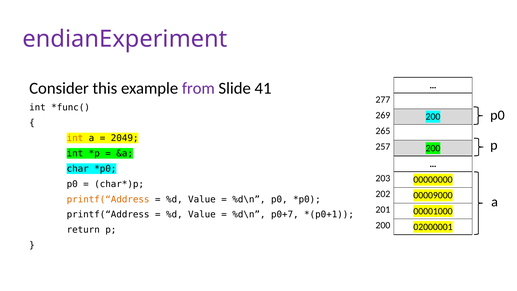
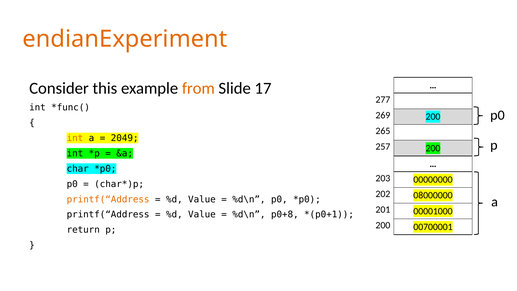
endianExperiment colour: purple -> orange
from colour: purple -> orange
41: 41 -> 17
00009000: 00009000 -> 08000000
p0+7: p0+7 -> p0+8
02000001: 02000001 -> 00700001
